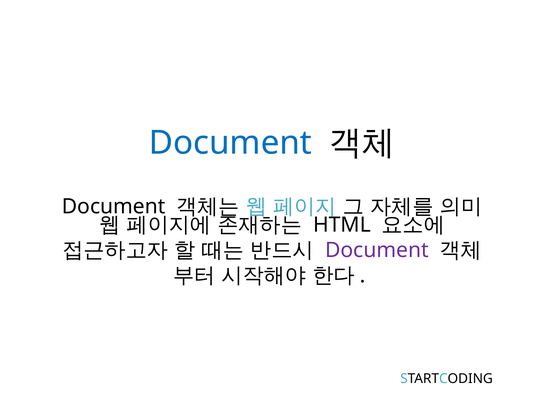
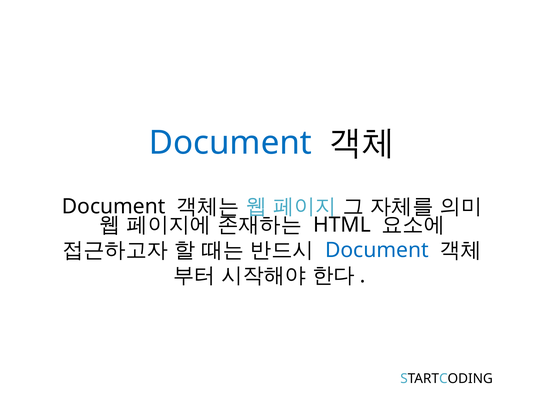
Document at (377, 250) colour: purple -> blue
